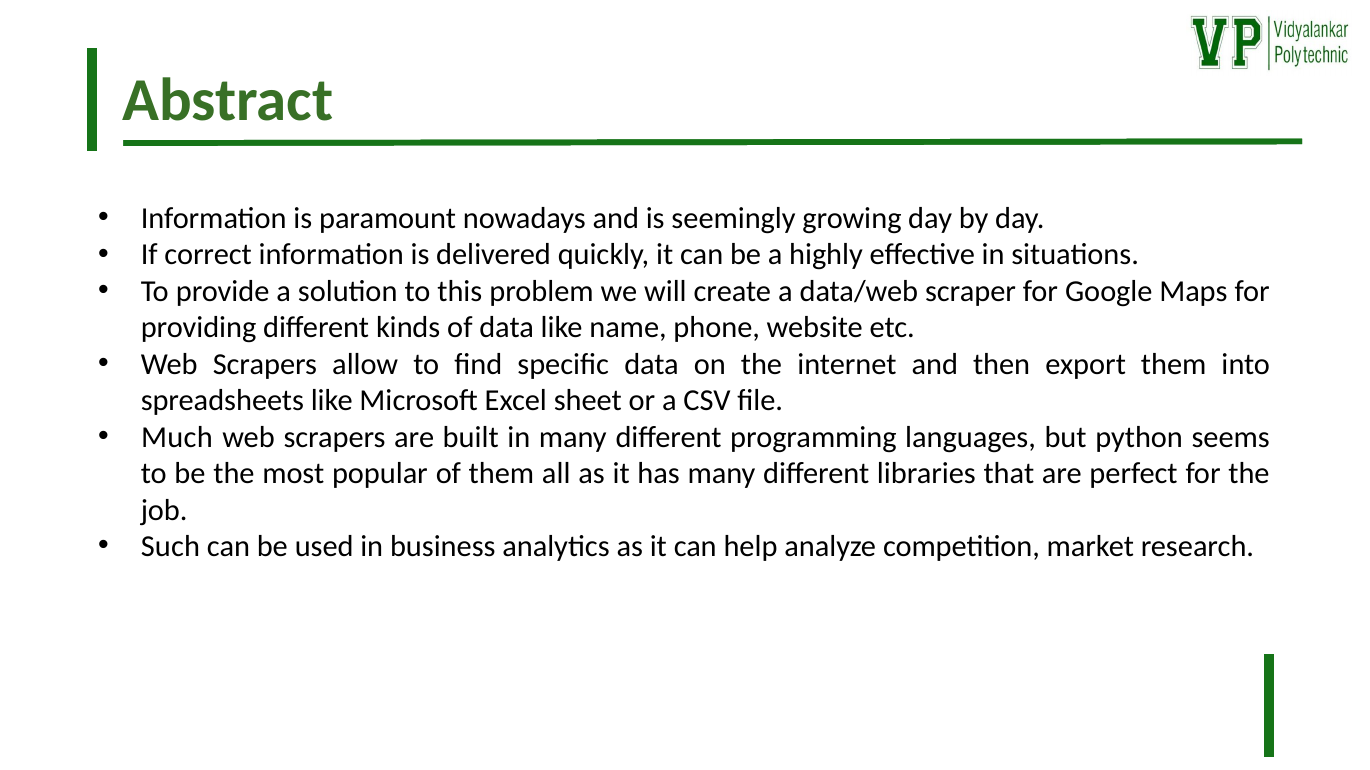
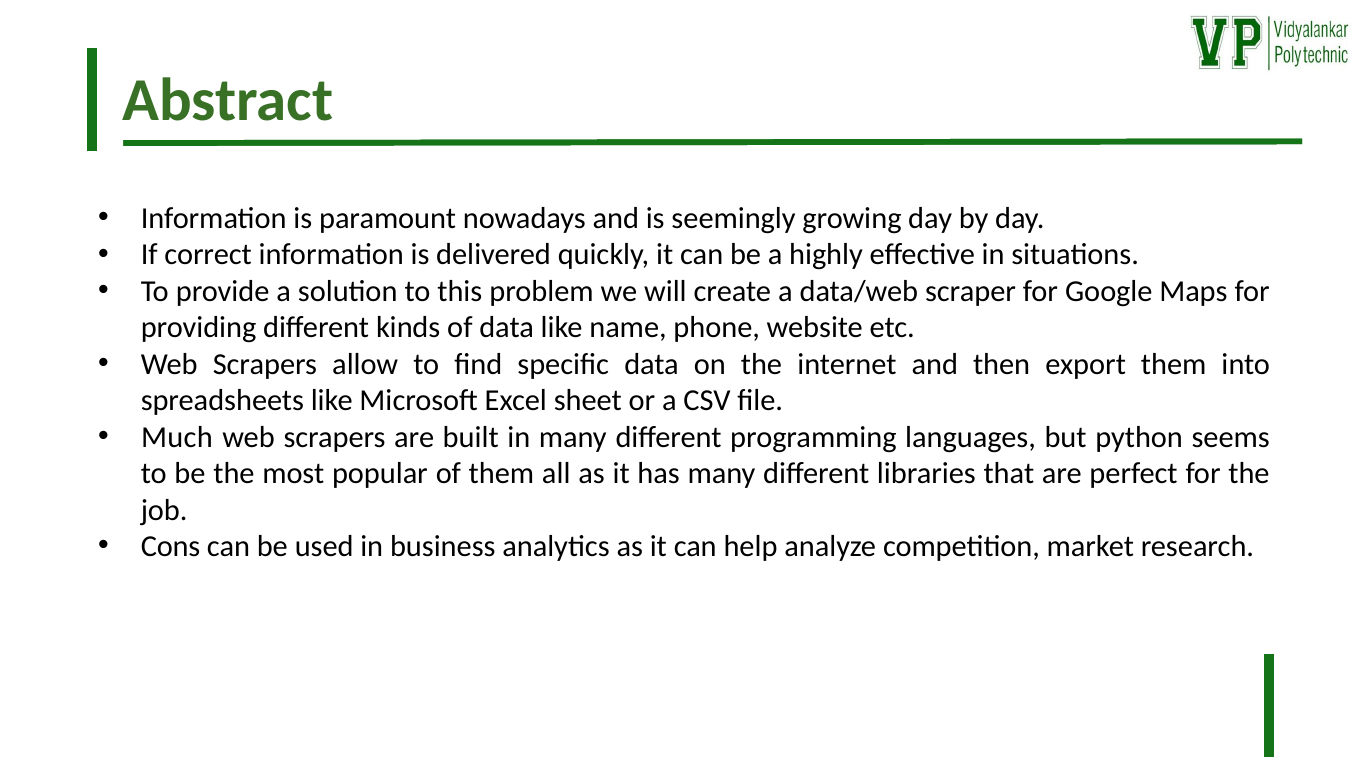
Such: Such -> Cons
